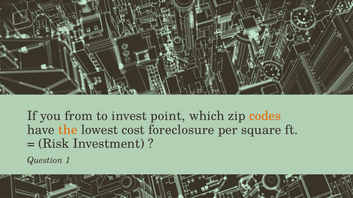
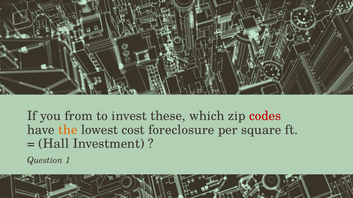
point: point -> these
codes colour: orange -> red
Risk: Risk -> Hall
